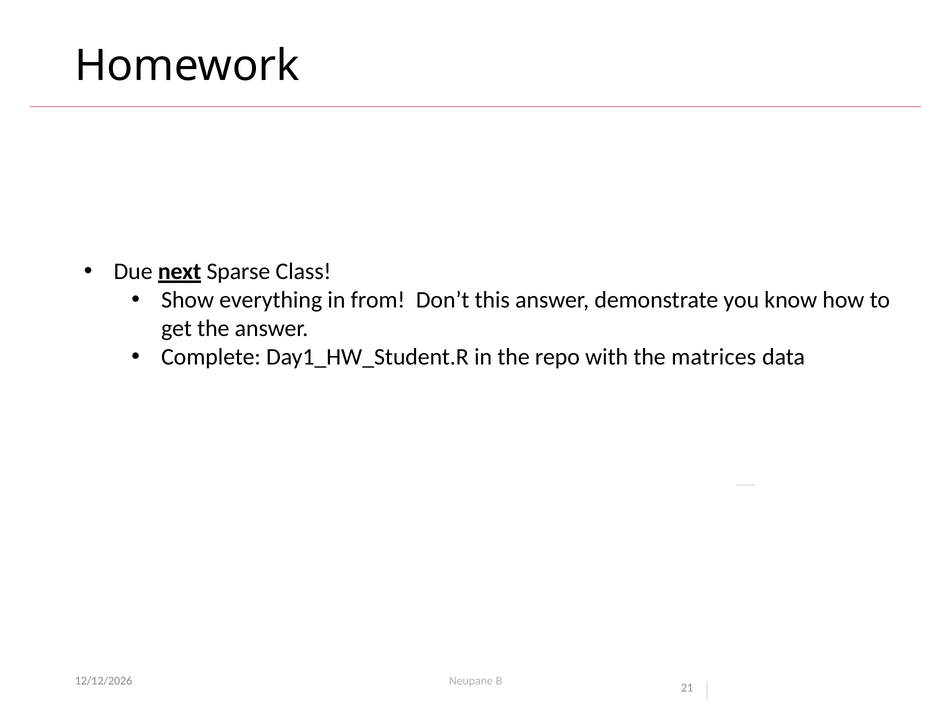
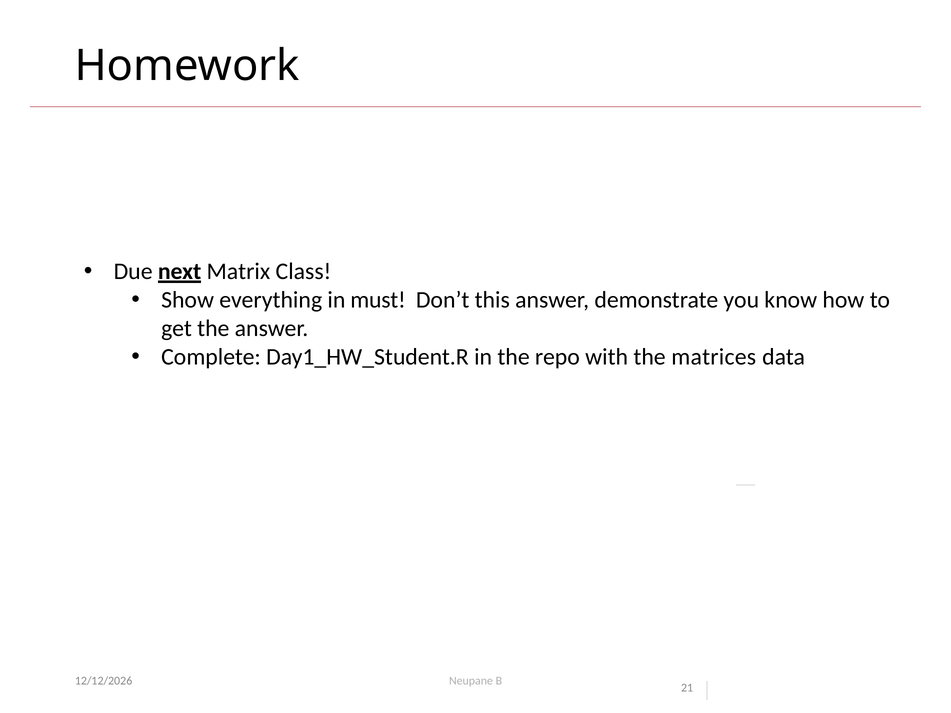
Sparse: Sparse -> Matrix
from: from -> must
